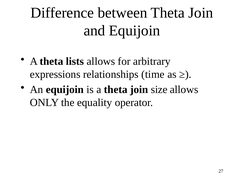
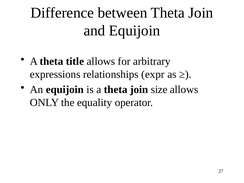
lists: lists -> title
time: time -> expr
